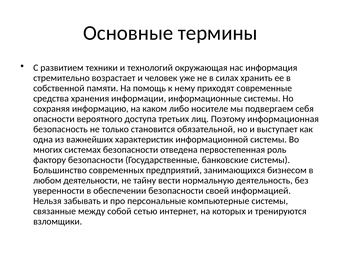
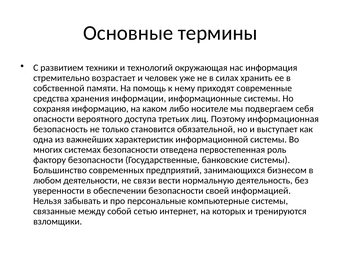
тайну: тайну -> связи
